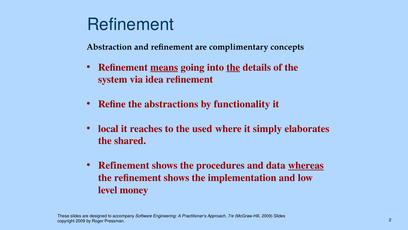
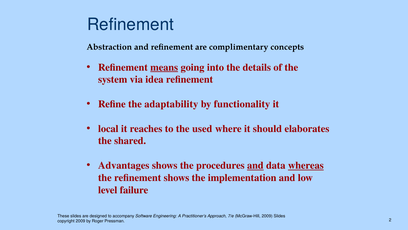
the at (233, 67) underline: present -> none
abstractions: abstractions -> adaptability
simply: simply -> should
Refinement at (124, 165): Refinement -> Advantages
and at (255, 165) underline: none -> present
money: money -> failure
